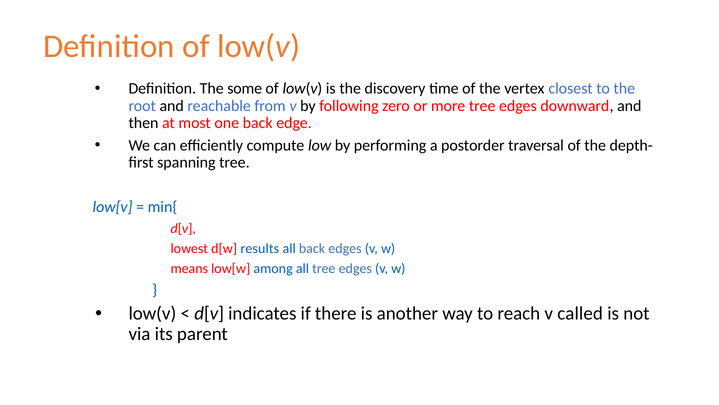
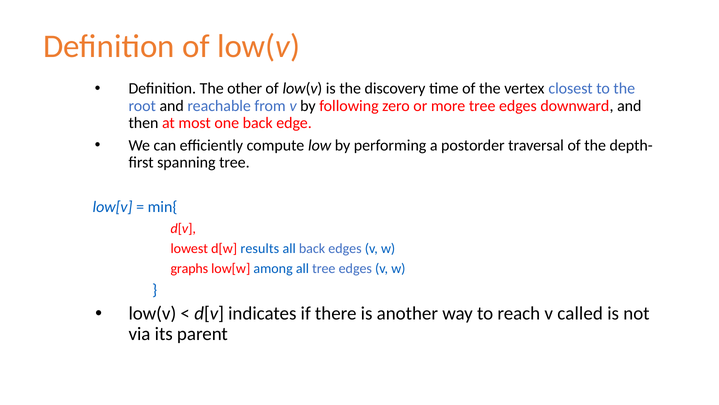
some: some -> other
means: means -> graphs
